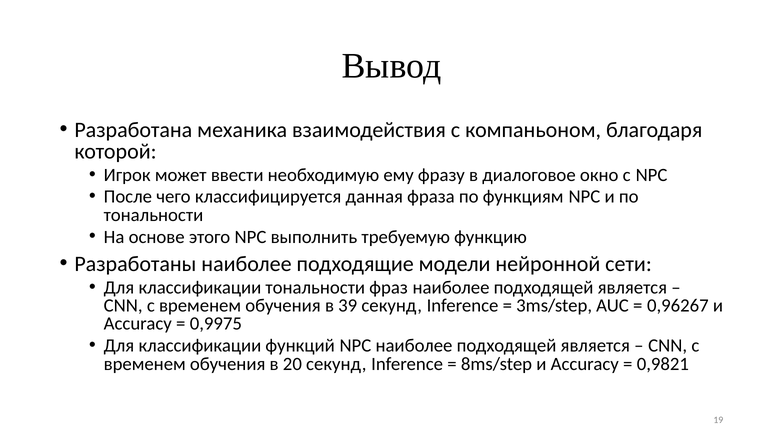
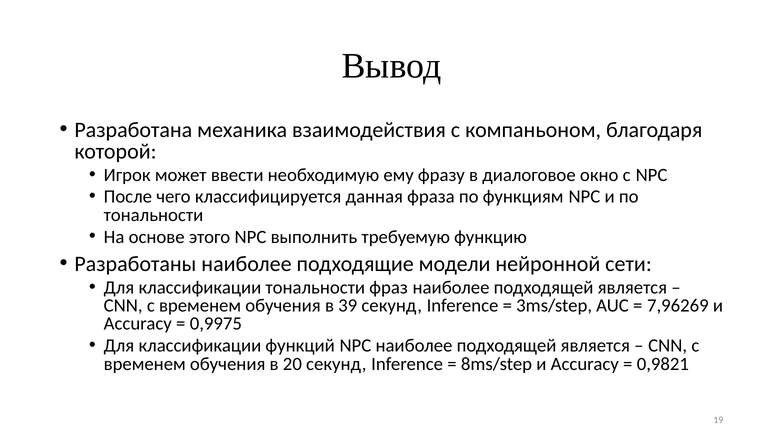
0,96267: 0,96267 -> 7,96269
